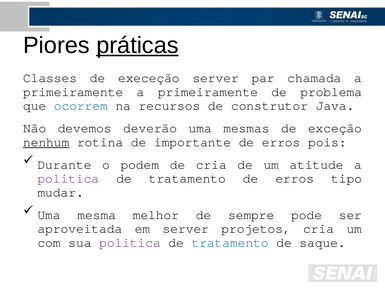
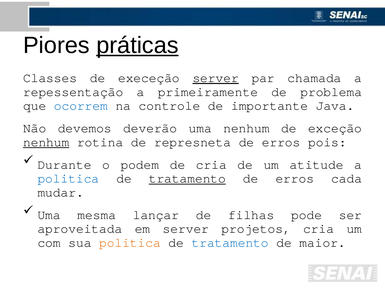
server at (216, 78) underline: none -> present
primeiramente at (73, 92): primeiramente -> repessentação
recursos: recursos -> controle
construtor: construtor -> importante
uma mesmas: mesmas -> nenhum
importante: importante -> represneta
politica at (68, 178) colour: purple -> blue
tratamento at (187, 178) underline: none -> present
tipo: tipo -> cada
melhor: melhor -> lançar
sempre: sempre -> filhas
politica at (130, 242) colour: purple -> orange
saque: saque -> maior
